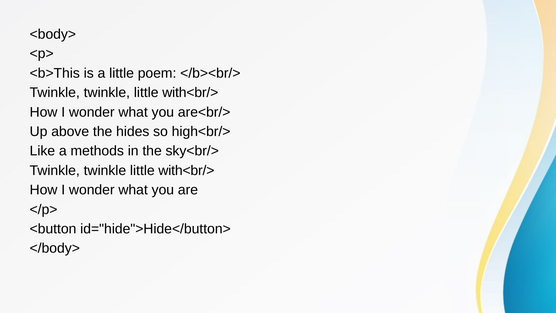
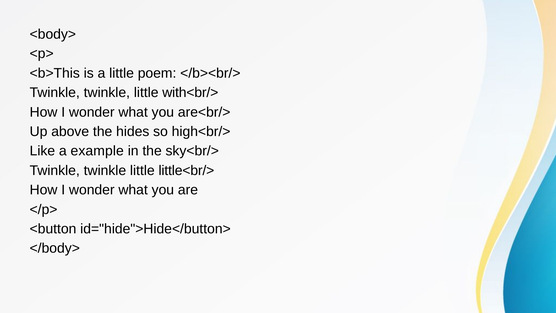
methods: methods -> example
with<br/> at (186, 170): with<br/> -> little<br/>
